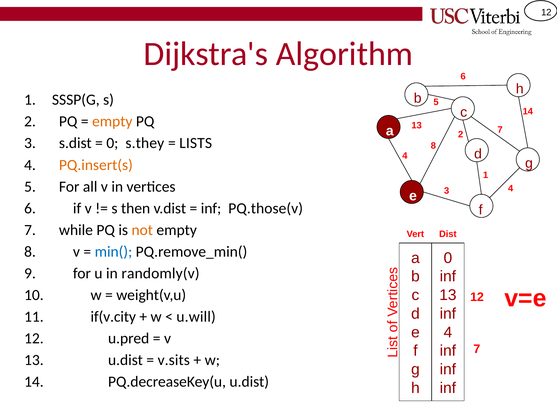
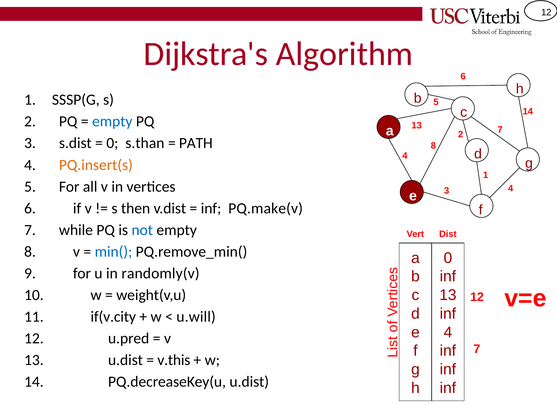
empty at (112, 121) colour: orange -> blue
s.they: s.they -> s.than
LISTS: LISTS -> PATH
PQ.those(v: PQ.those(v -> PQ.make(v
not colour: orange -> blue
v.sits: v.sits -> v.this
